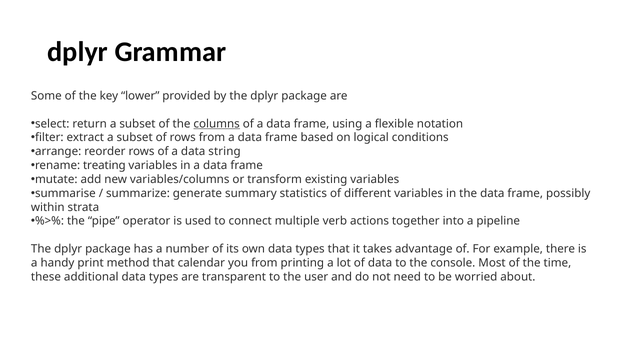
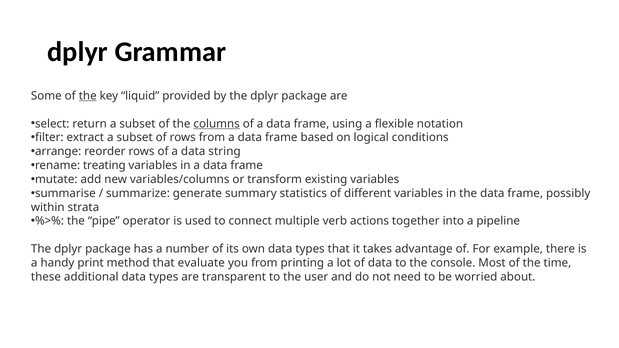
the at (88, 96) underline: none -> present
lower: lower -> liquid
calendar: calendar -> evaluate
